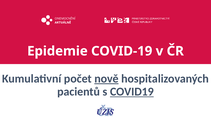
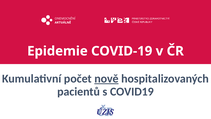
COVID19 underline: present -> none
